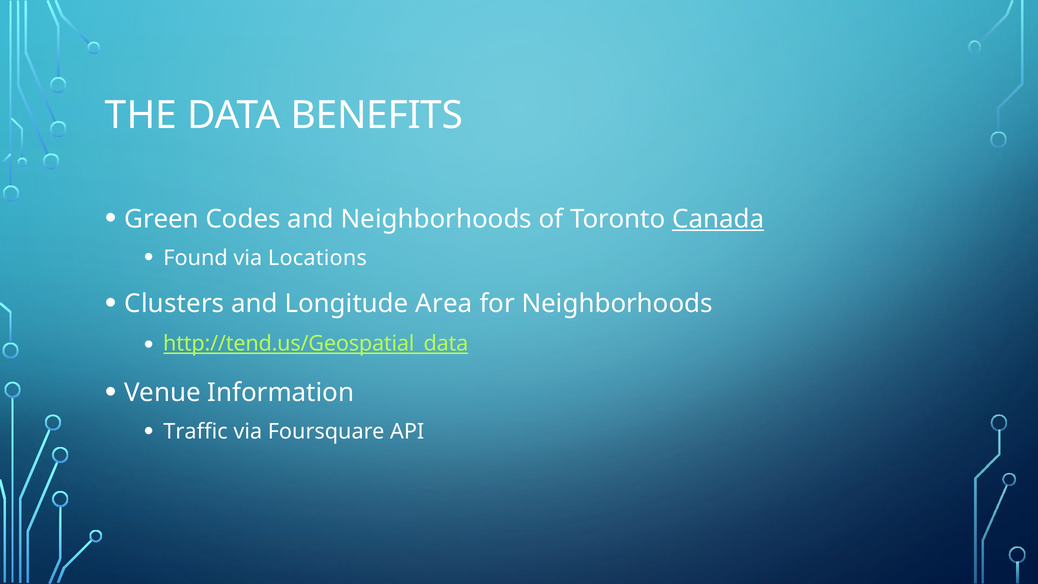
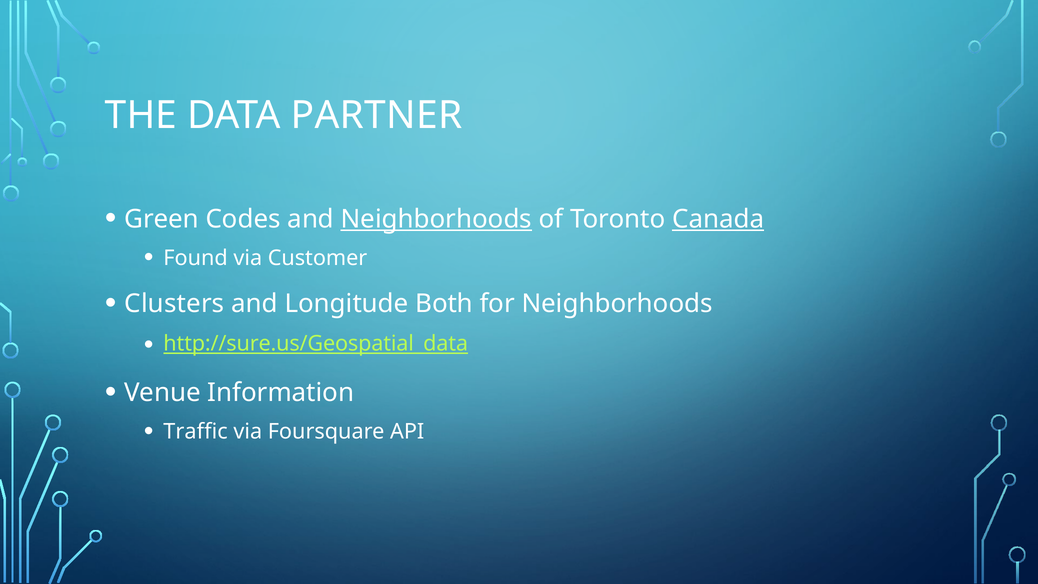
BENEFITS: BENEFITS -> PARTNER
Neighborhoods at (436, 219) underline: none -> present
Locations: Locations -> Customer
Area: Area -> Both
http://tend.us/Geospatial_data: http://tend.us/Geospatial_data -> http://sure.us/Geospatial_data
